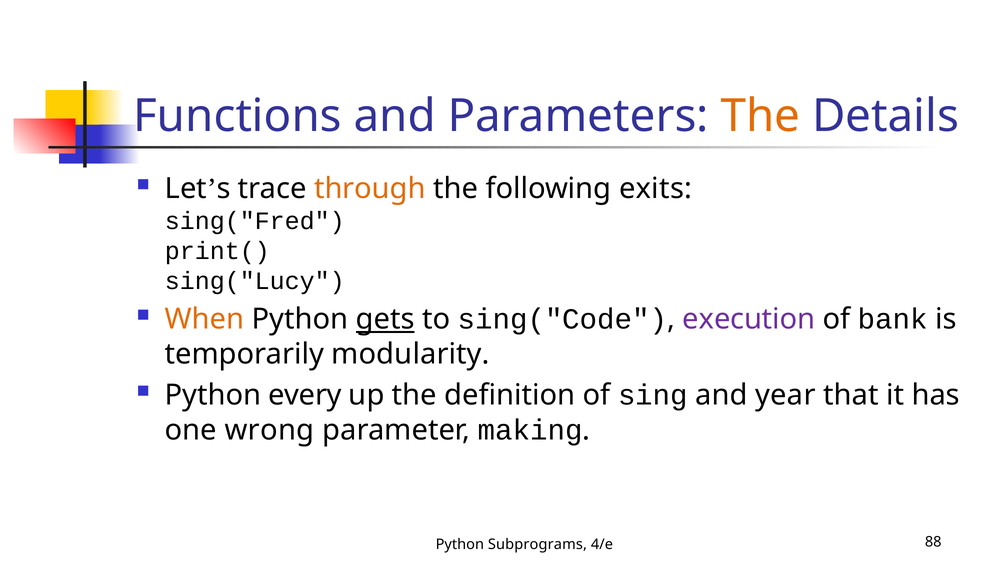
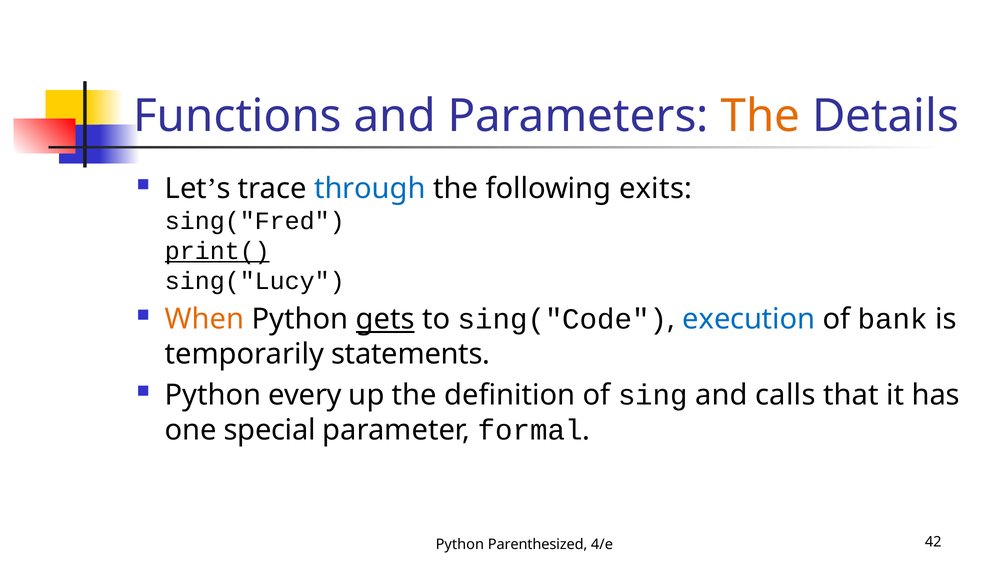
through colour: orange -> blue
print( underline: none -> present
execution colour: purple -> blue
modularity: modularity -> statements
year: year -> calls
wrong: wrong -> special
making: making -> formal
Subprograms: Subprograms -> Parenthesized
88: 88 -> 42
